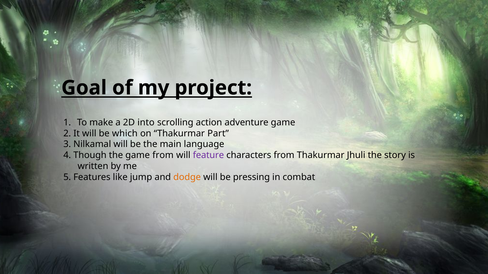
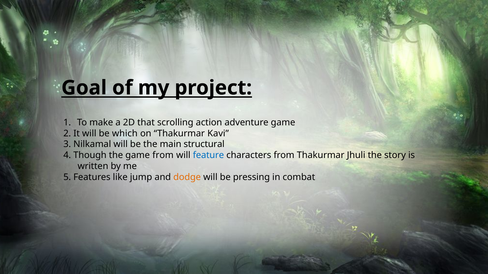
into: into -> that
Part: Part -> Kavi
language: language -> structural
feature colour: purple -> blue
